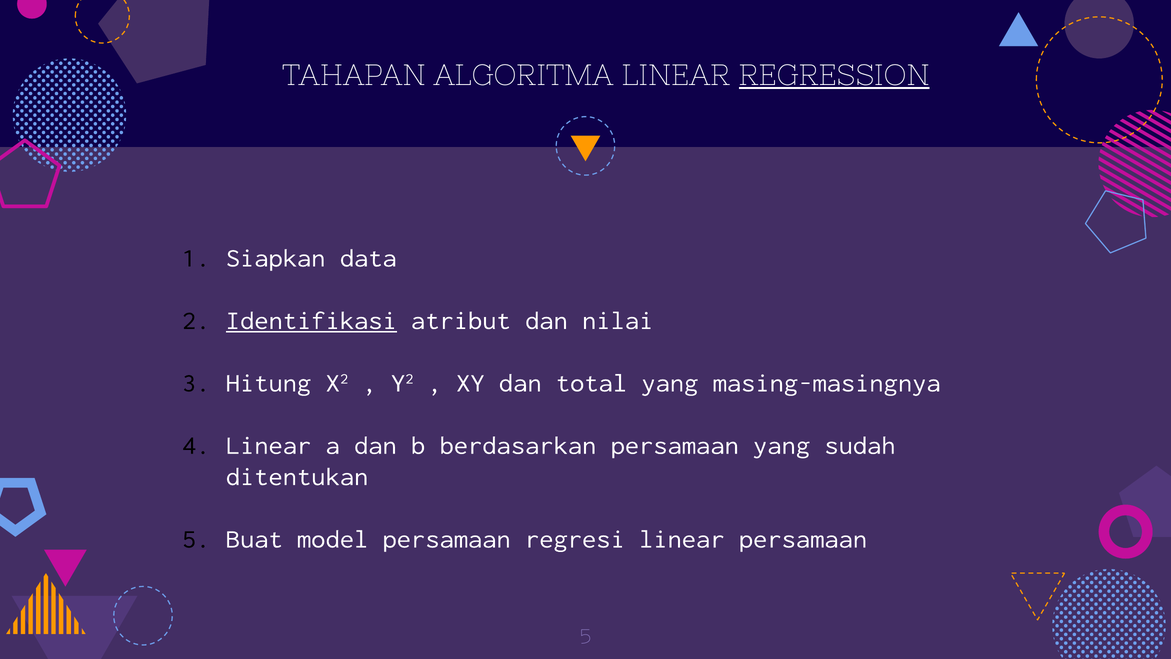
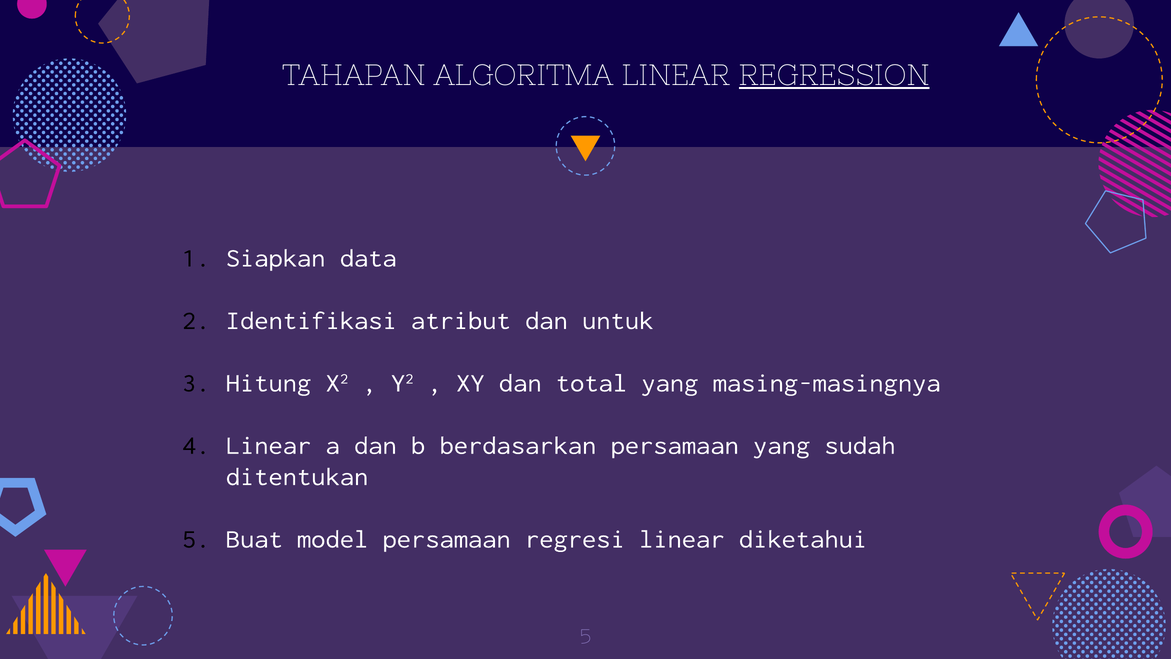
Identifikasi underline: present -> none
nilai: nilai -> untuk
linear persamaan: persamaan -> diketahui
